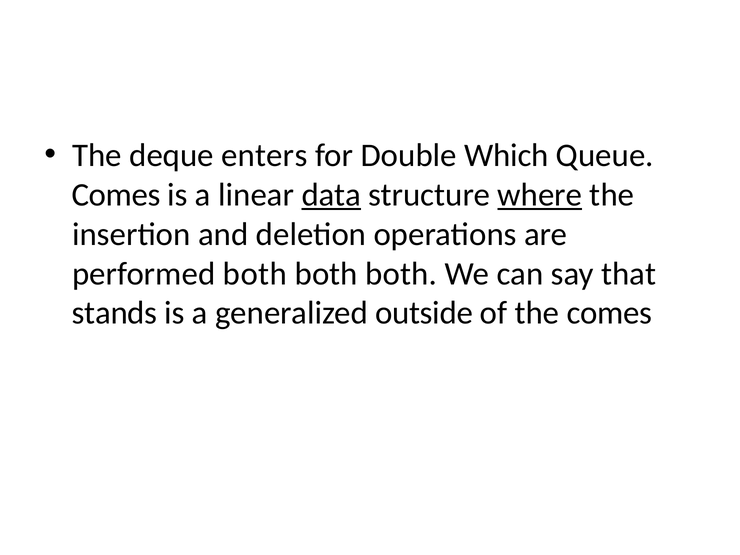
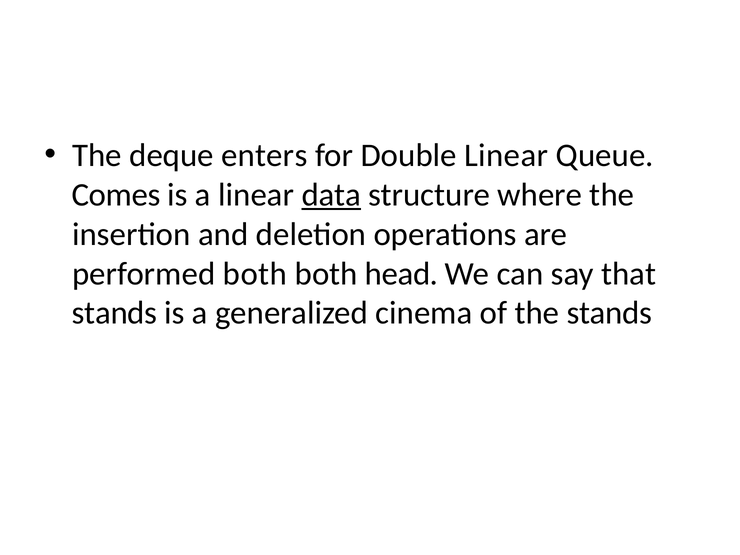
Double Which: Which -> Linear
where underline: present -> none
both at (401, 274): both -> head
outside: outside -> cinema
the comes: comes -> stands
